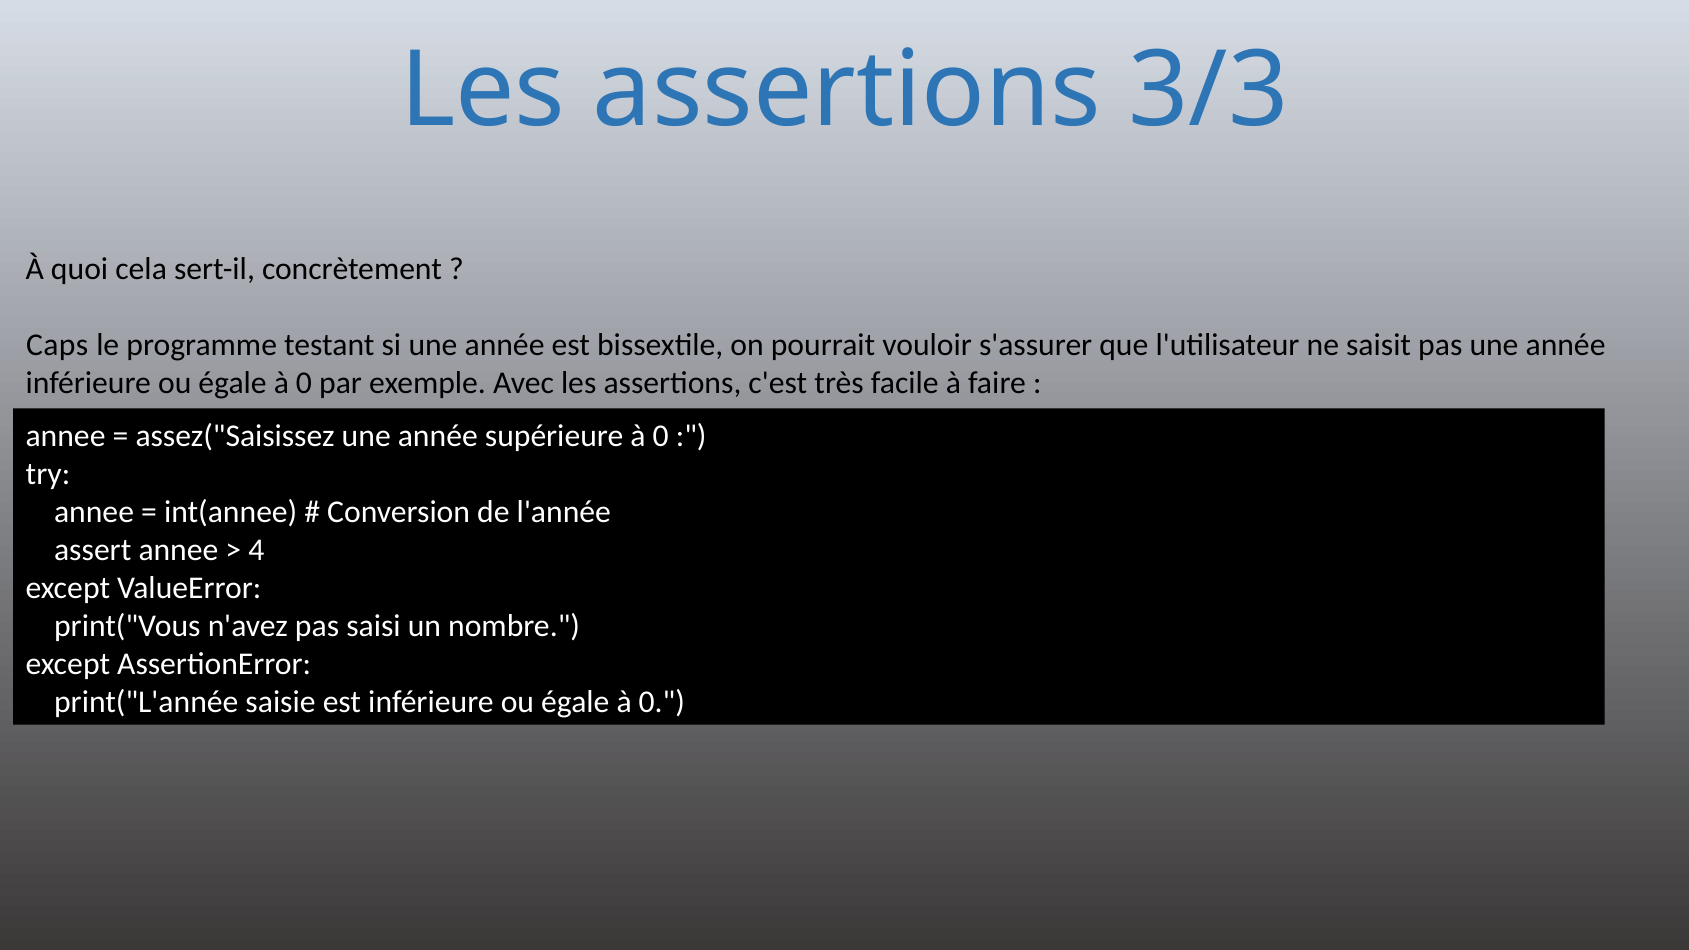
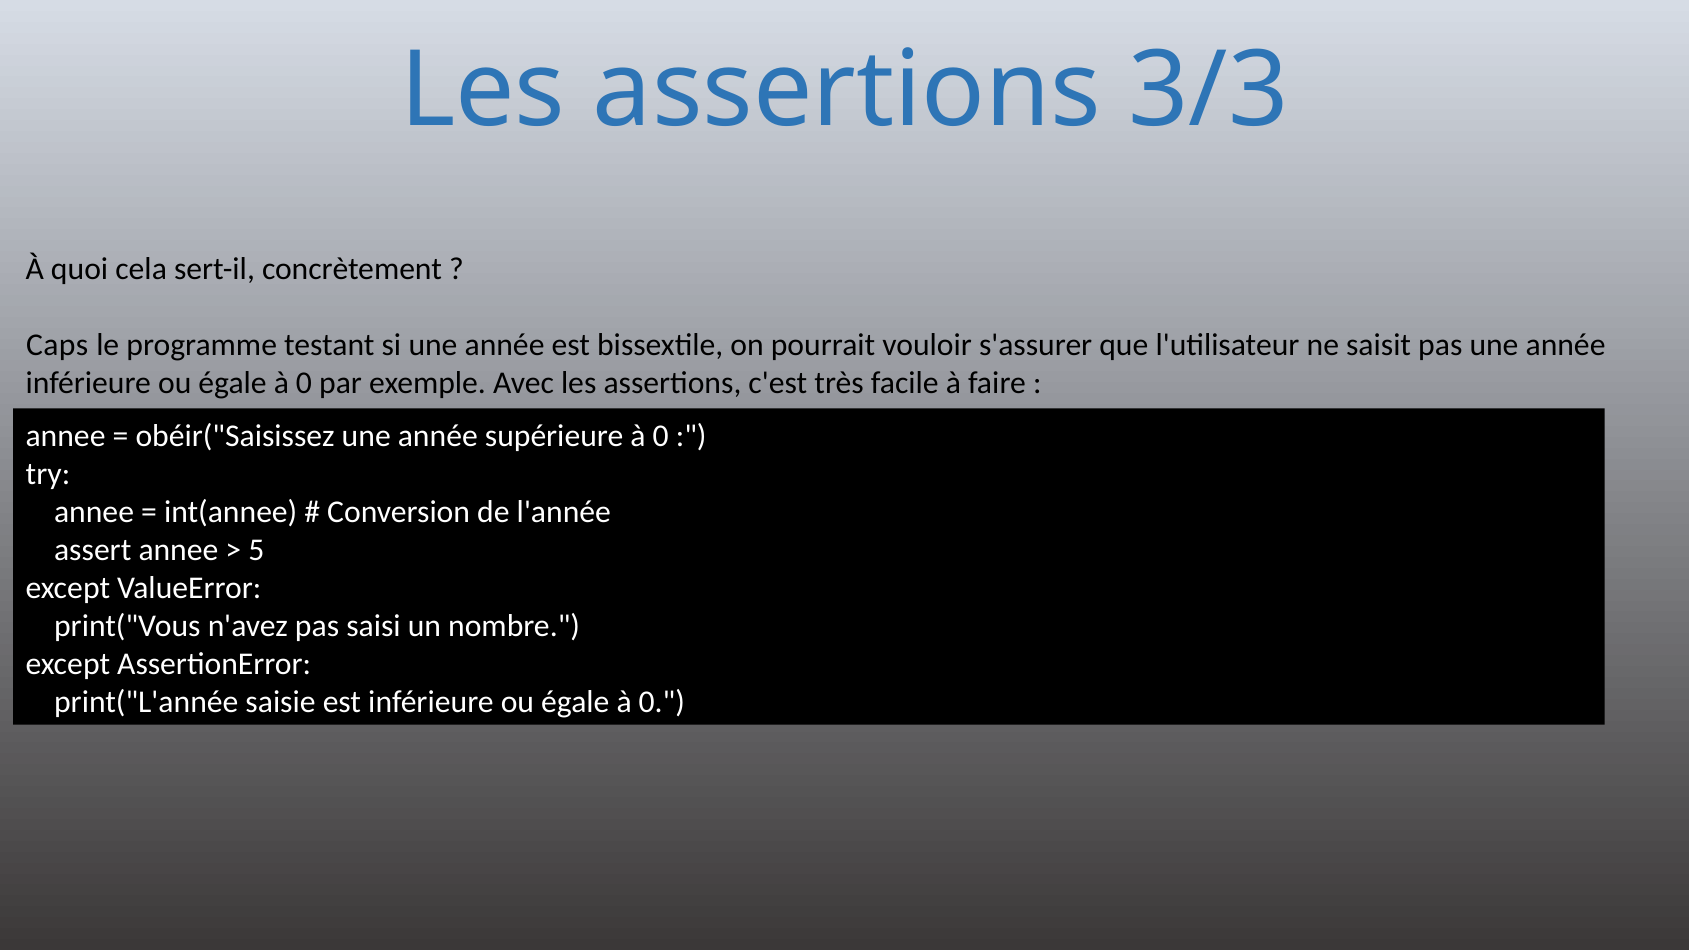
assez("Saisissez: assez("Saisissez -> obéir("Saisissez
4: 4 -> 5
